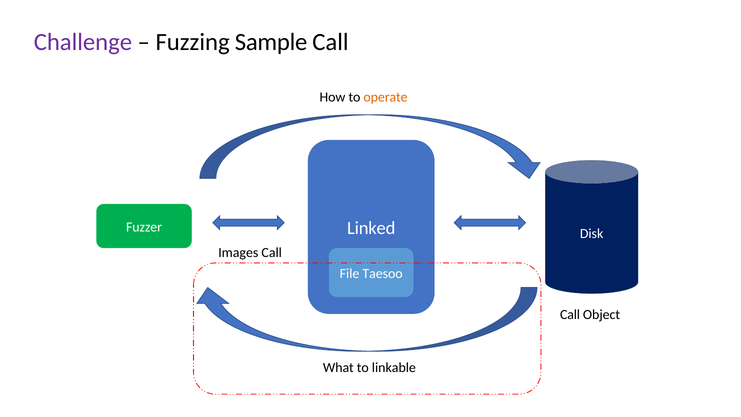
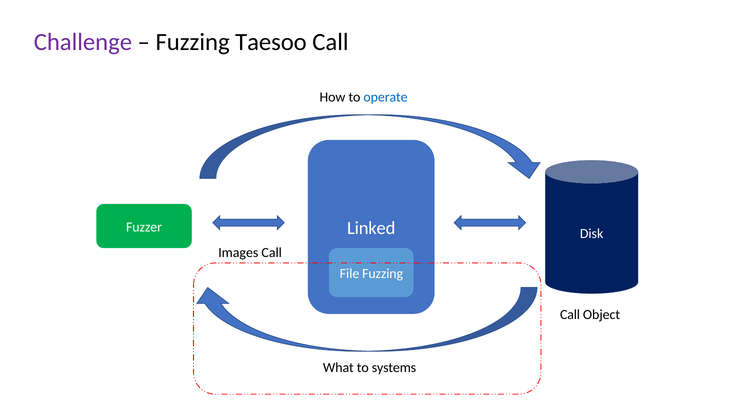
Sample: Sample -> Taesoo
operate colour: orange -> blue
File Taesoo: Taesoo -> Fuzzing
linkable: linkable -> systems
